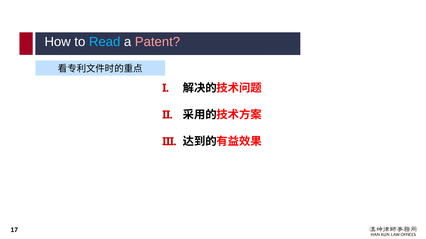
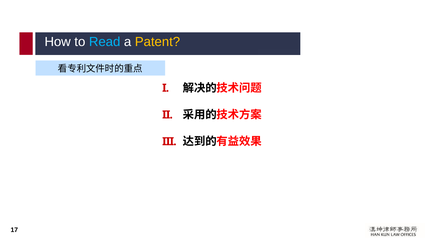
Patent colour: pink -> yellow
